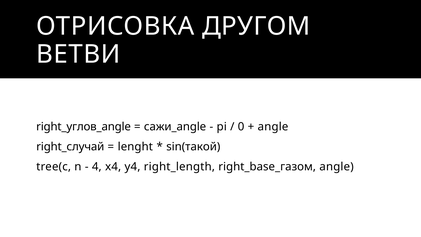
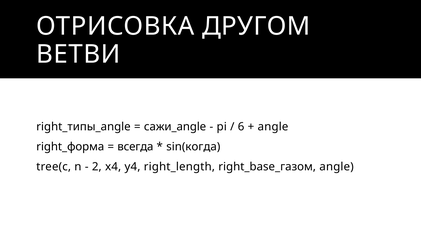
right_углов_angle: right_углов_angle -> right_типы_angle
0: 0 -> 6
right_случай: right_случай -> right_форма
lenght: lenght -> всегда
sin(такой: sin(такой -> sin(когда
4: 4 -> 2
